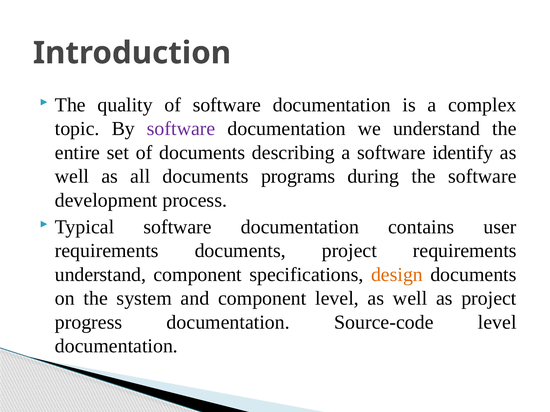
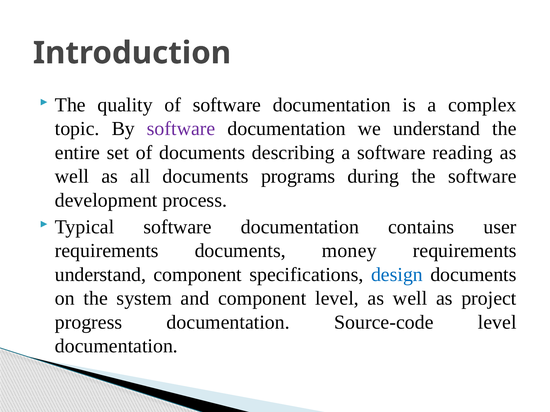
identify: identify -> reading
documents project: project -> money
design colour: orange -> blue
